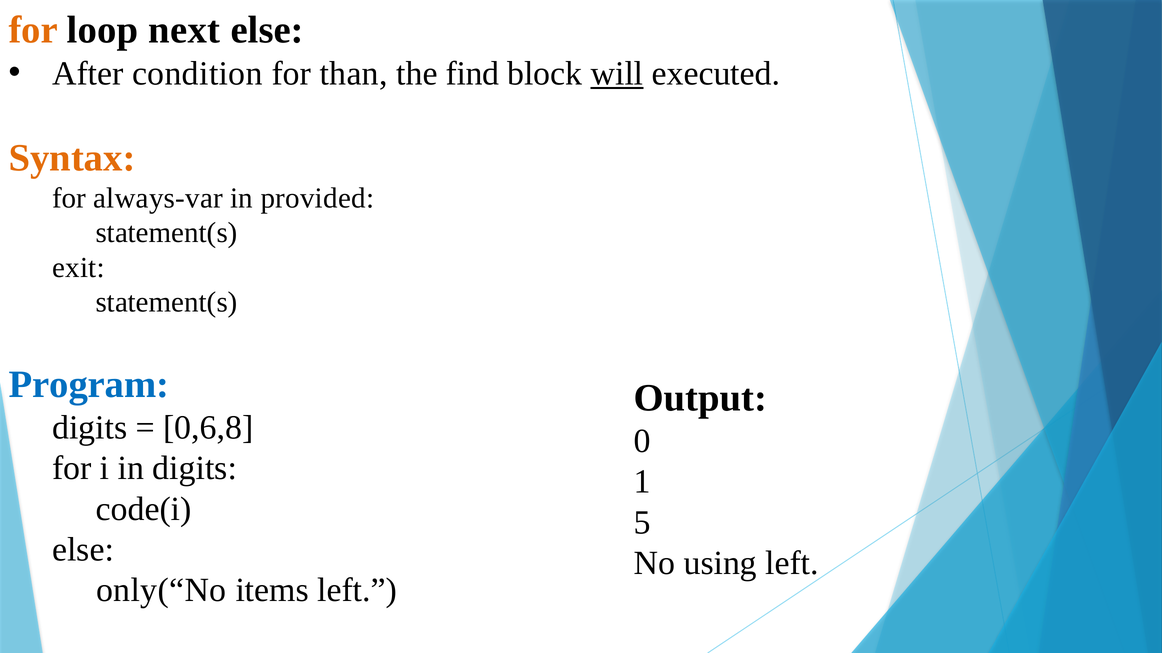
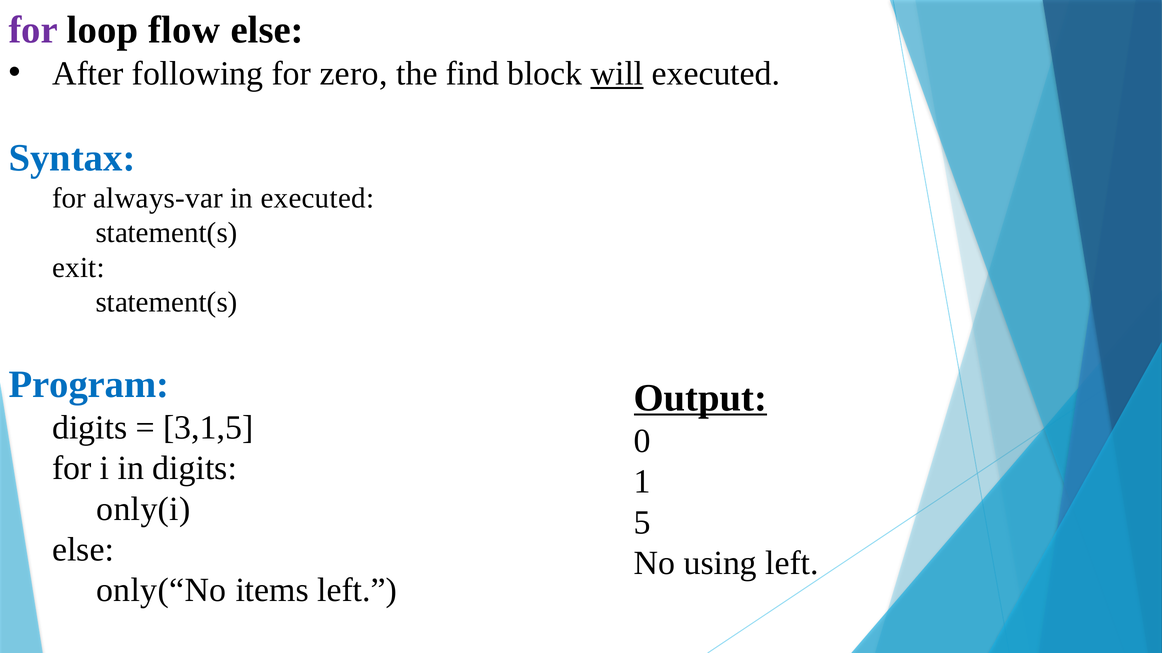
for at (33, 30) colour: orange -> purple
next: next -> flow
condition: condition -> following
than: than -> zero
Syntax colour: orange -> blue
in provided: provided -> executed
Output underline: none -> present
0,6,8: 0,6,8 -> 3,1,5
code(i: code(i -> only(i
